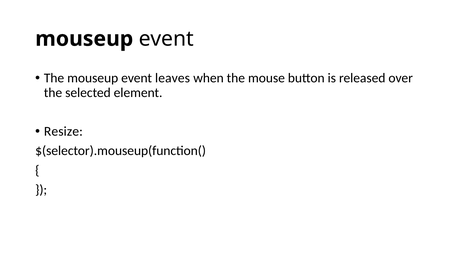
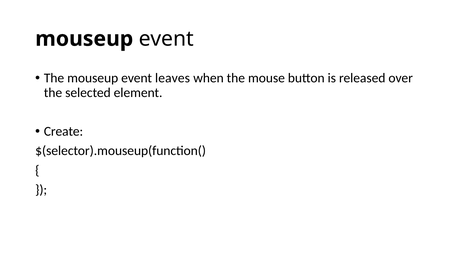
Resize: Resize -> Create
